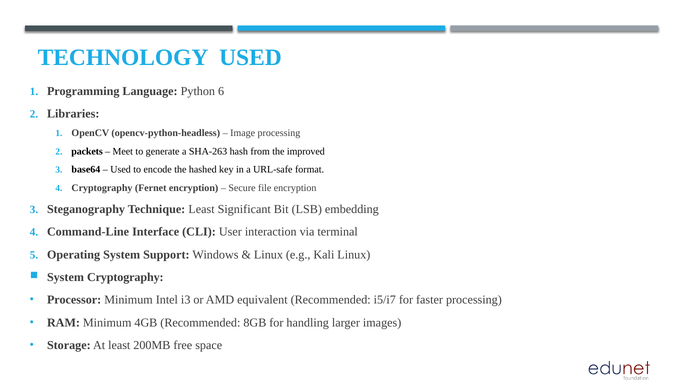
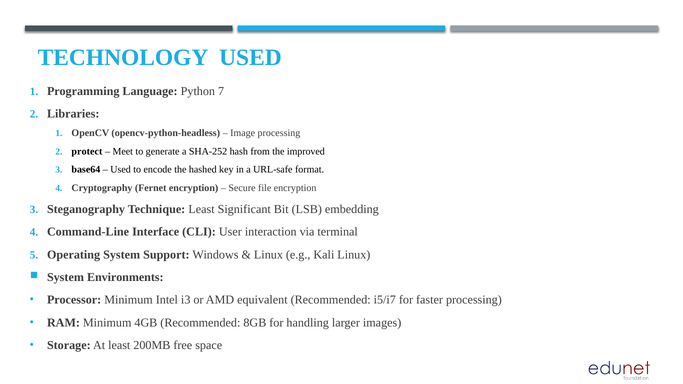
6: 6 -> 7
packets: packets -> protect
SHA-263: SHA-263 -> SHA-252
System Cryptography: Cryptography -> Environments
